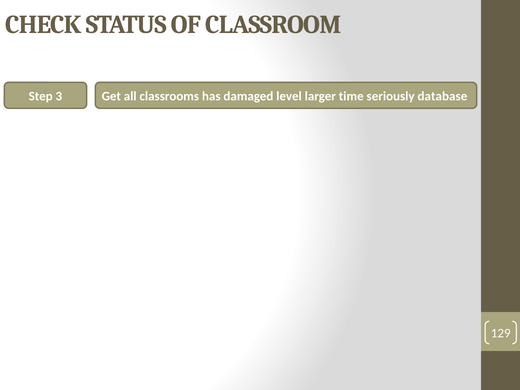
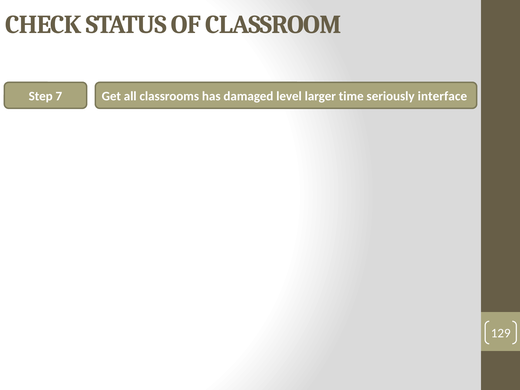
3: 3 -> 7
database: database -> interface
